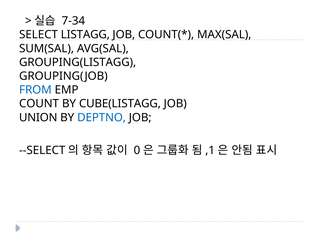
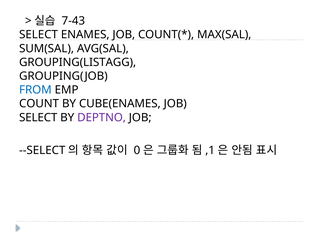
7-34: 7-34 -> 7-43
LISTAGG: LISTAGG -> ENAMES
CUBE(LISTAGG: CUBE(LISTAGG -> CUBE(ENAMES
UNION at (38, 118): UNION -> SELECT
DEPTNO colour: blue -> purple
